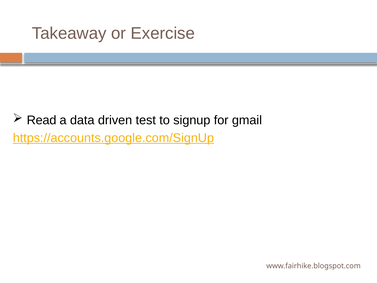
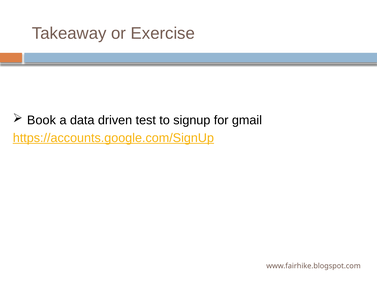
Read: Read -> Book
